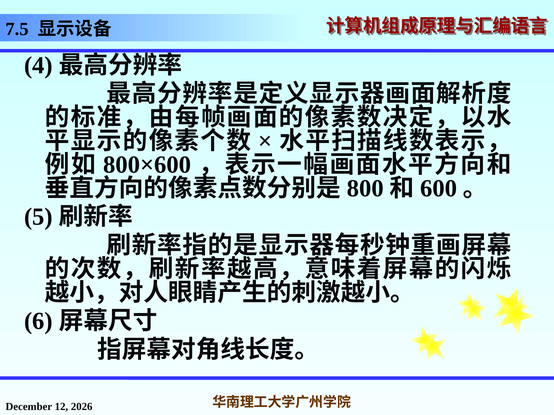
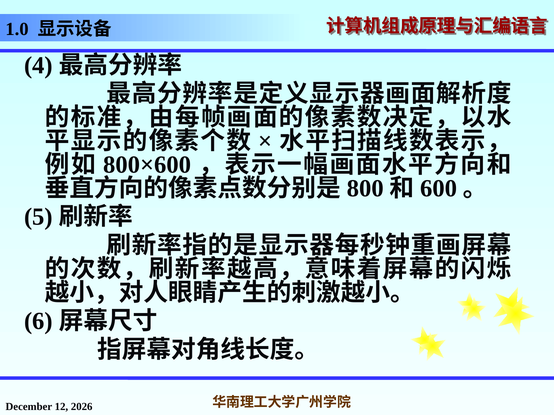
7.5: 7.5 -> 1.0
